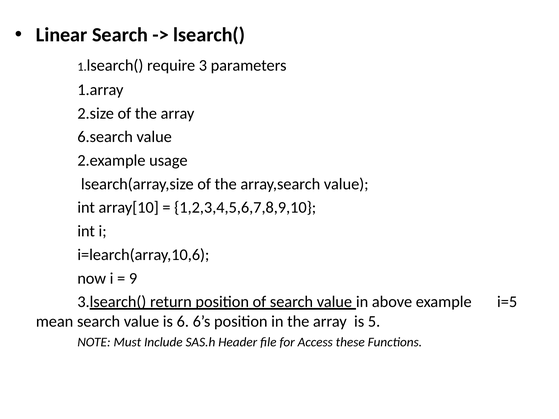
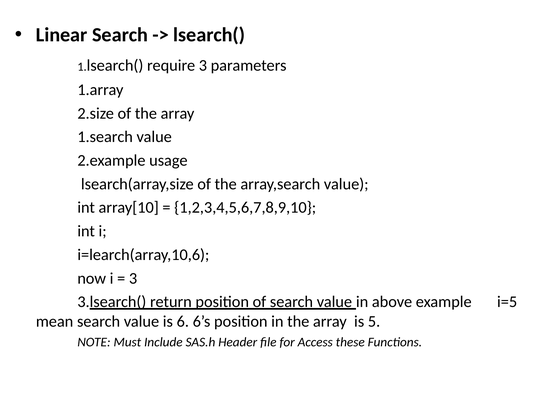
6.search: 6.search -> 1.search
9 at (133, 279): 9 -> 3
